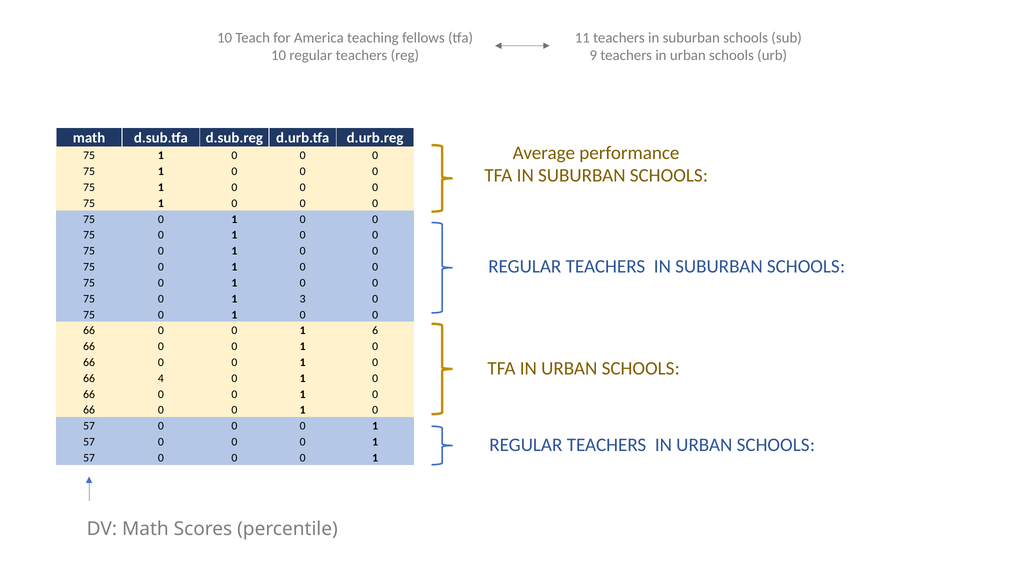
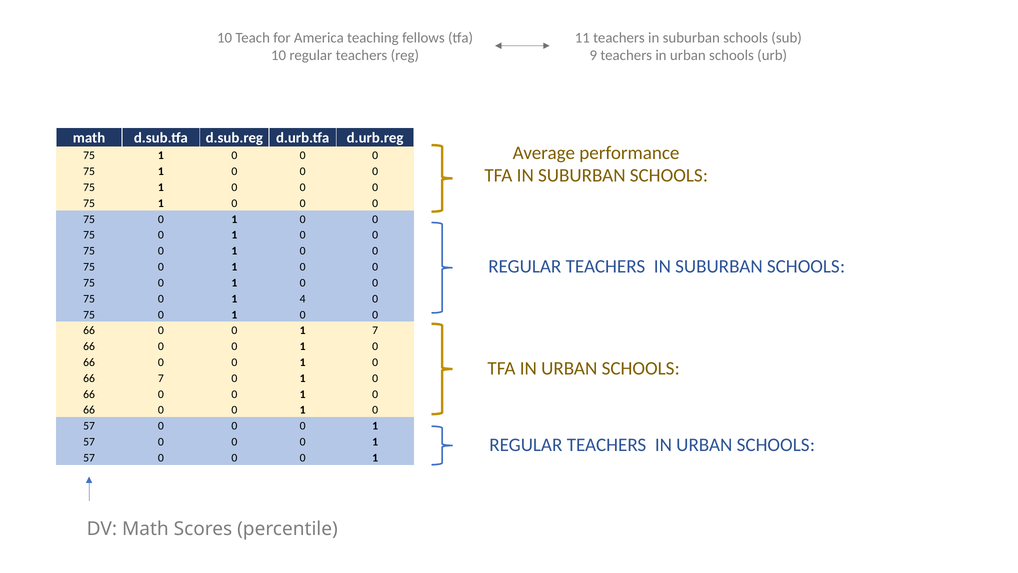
3: 3 -> 4
1 6: 6 -> 7
66 4: 4 -> 7
